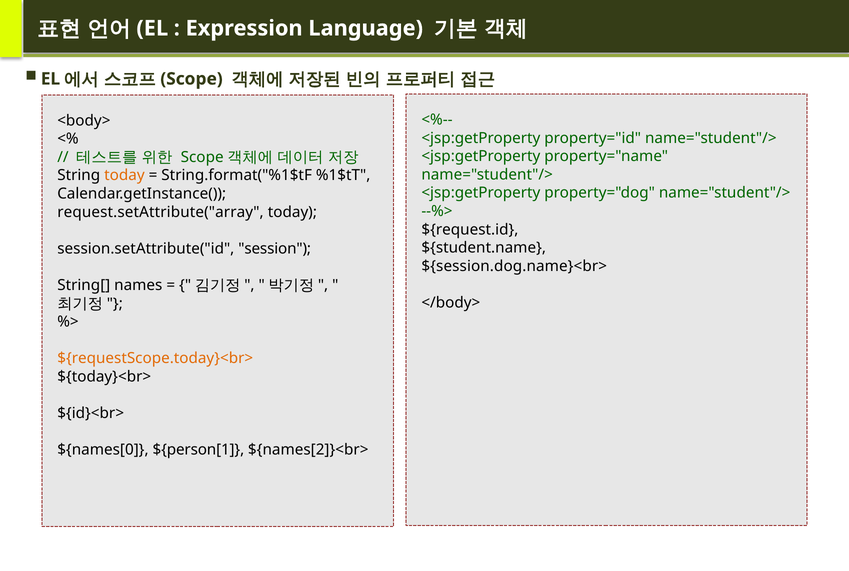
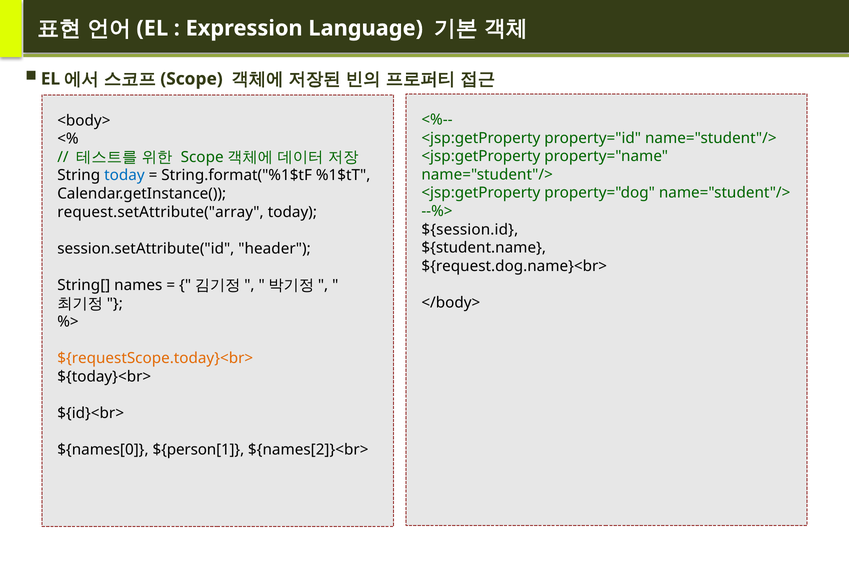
today at (124, 175) colour: orange -> blue
${request.id: ${request.id -> ${session.id
session: session -> header
${session.dog.name}<br>: ${session.dog.name}<br> -> ${request.dog.name}<br>
